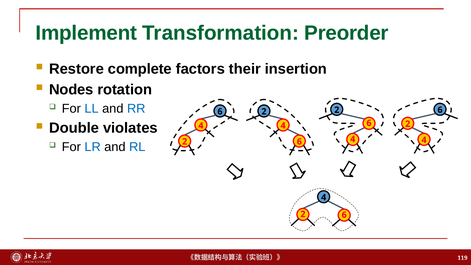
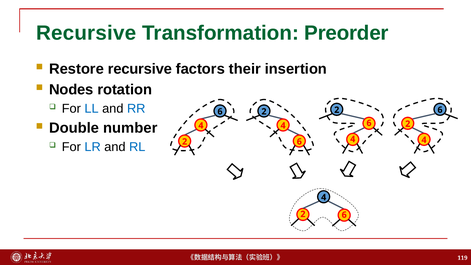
Implement at (86, 33): Implement -> Recursive
Restore complete: complete -> recursive
violates: violates -> number
